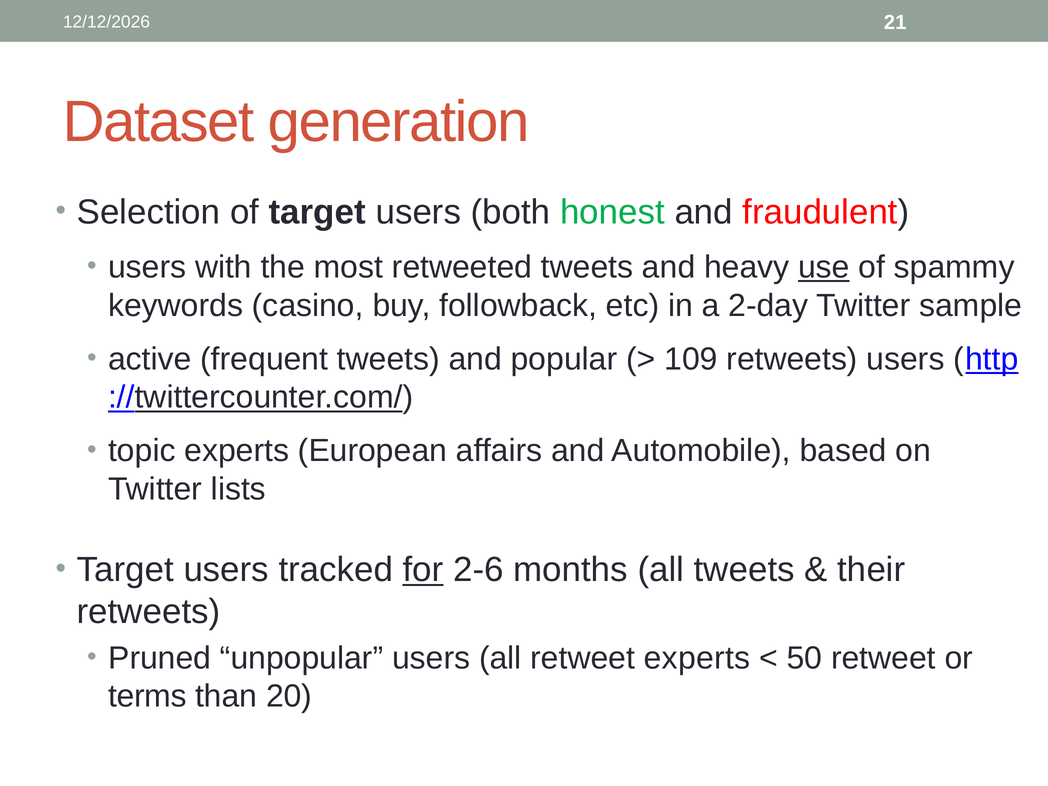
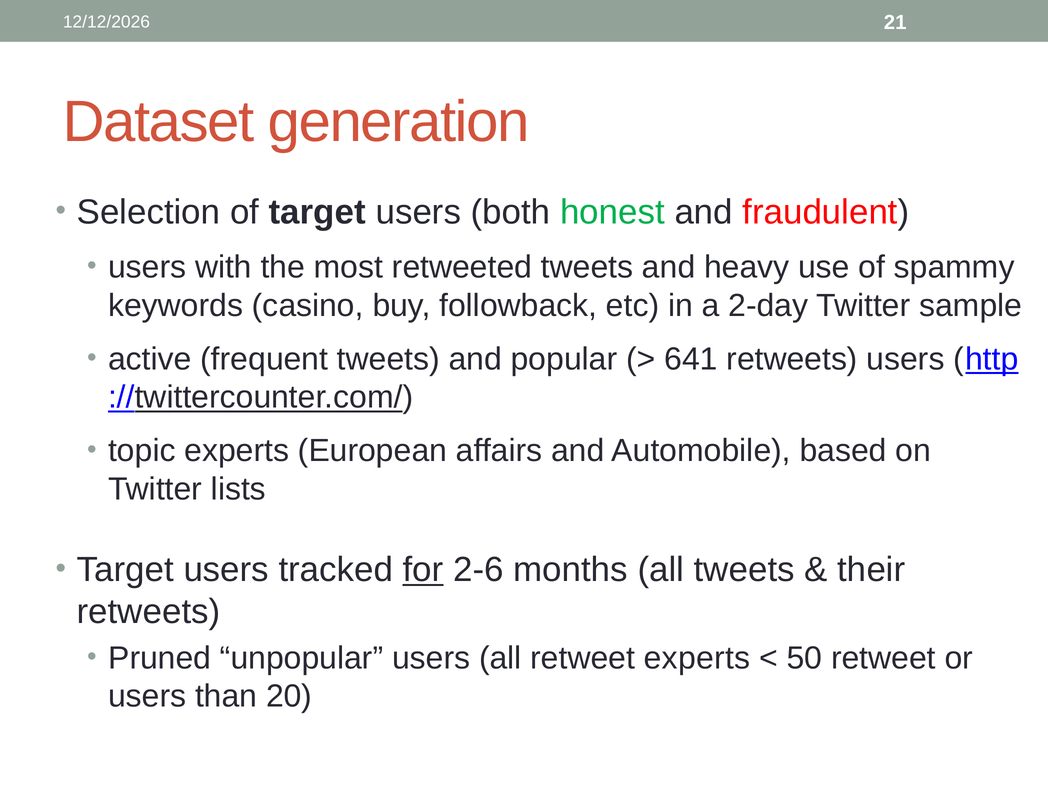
use underline: present -> none
109: 109 -> 641
terms at (147, 696): terms -> users
